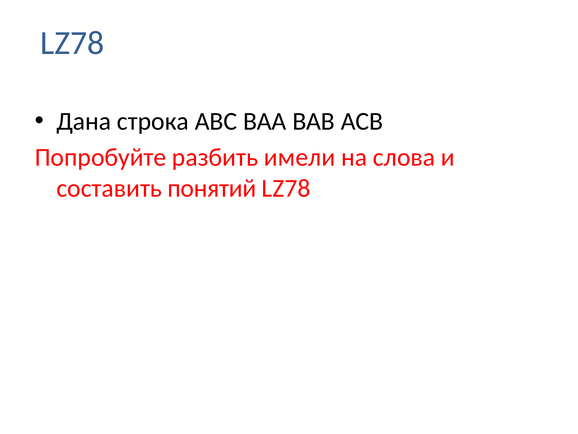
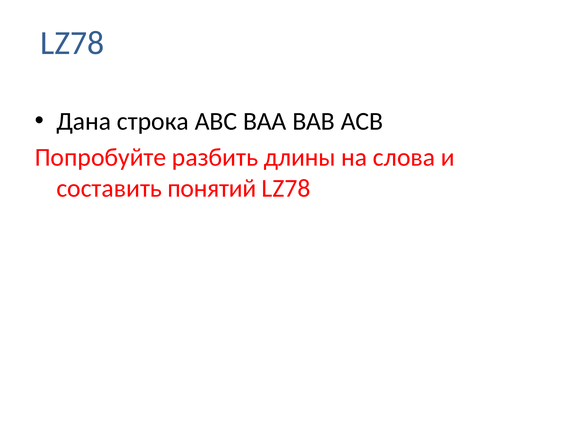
имели: имели -> длины
